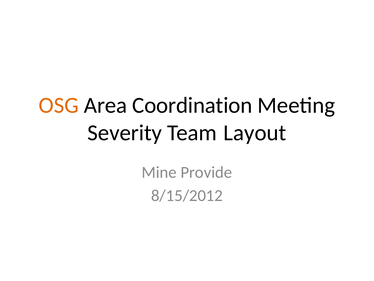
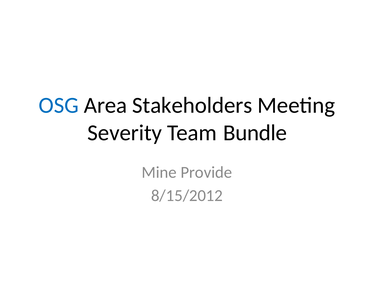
OSG colour: orange -> blue
Coordination: Coordination -> Stakeholders
Layout: Layout -> Bundle
